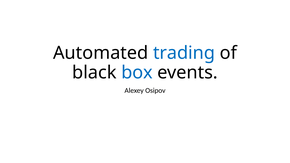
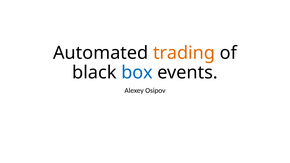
trading colour: blue -> orange
